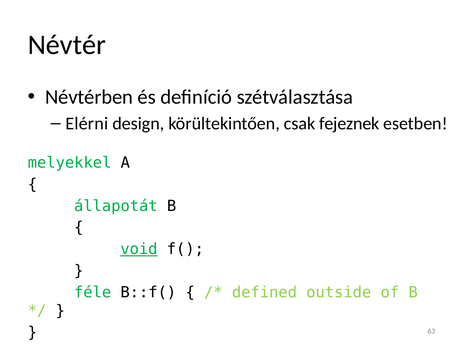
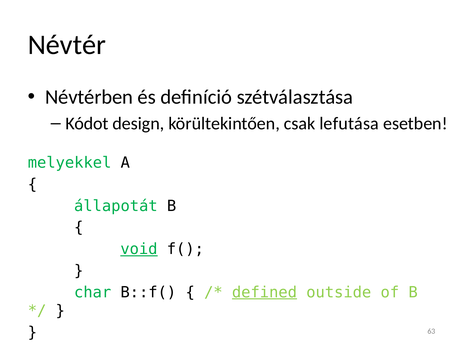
Elérni: Elérni -> Kódot
fejeznek: fejeznek -> lefutása
féle: féle -> char
defined underline: none -> present
